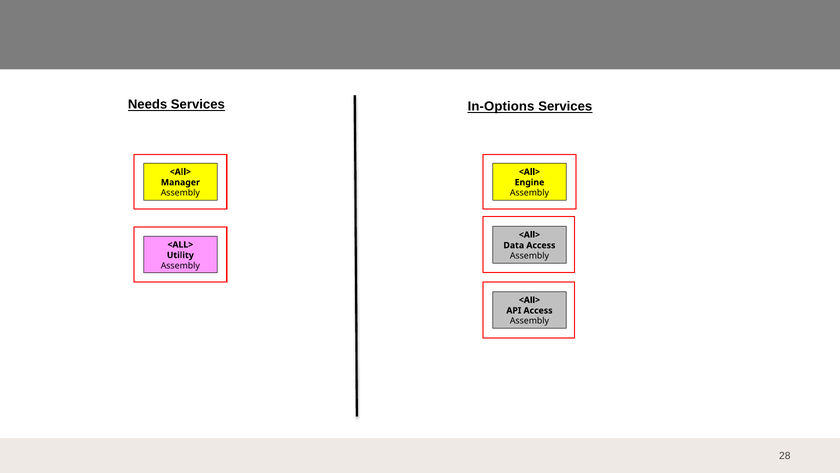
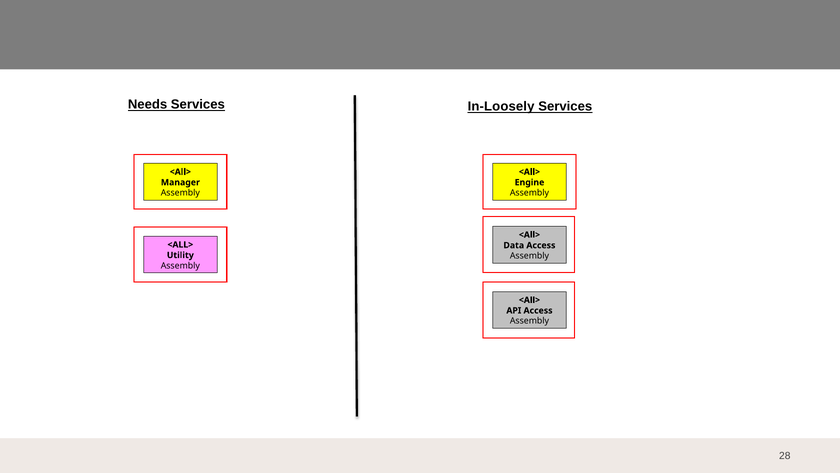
In-Options: In-Options -> In-Loosely
